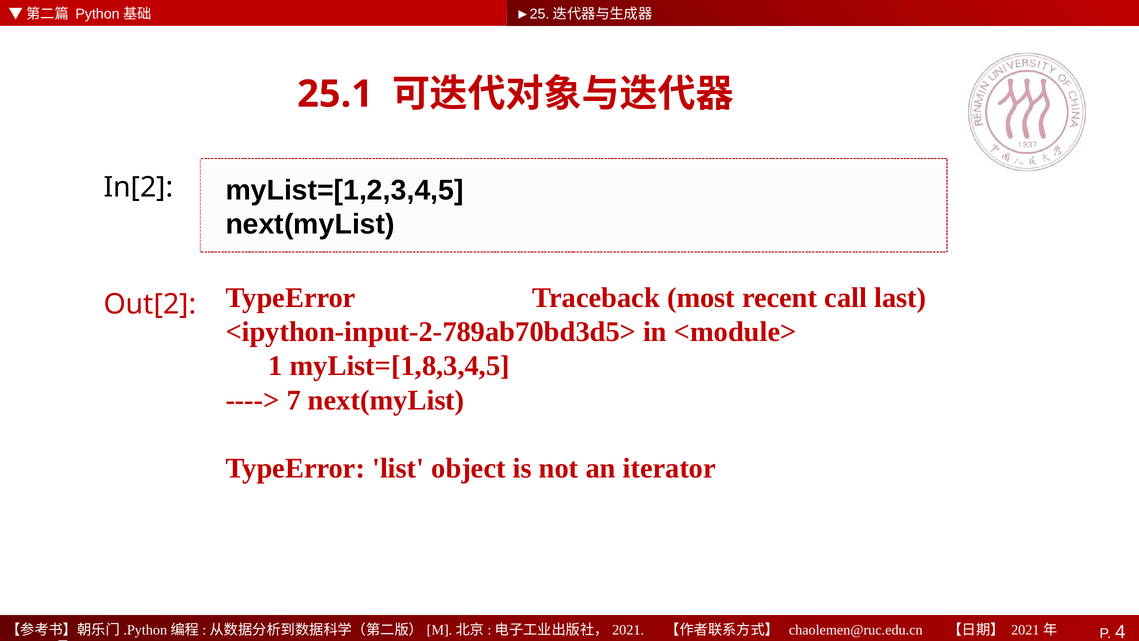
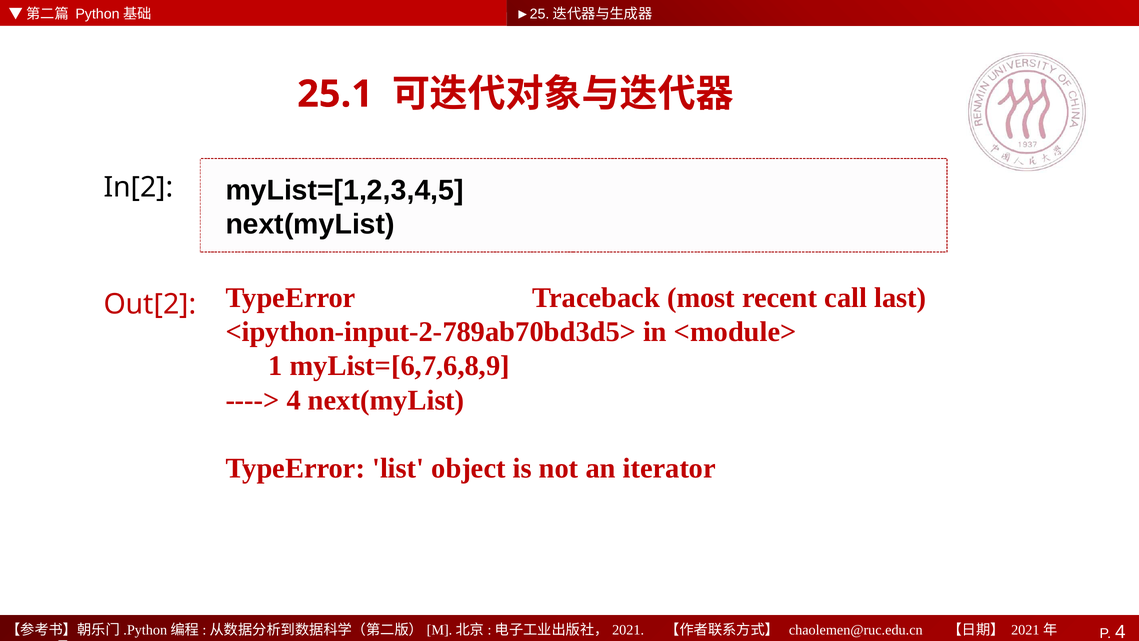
myList=[1,8,3,4,5: myList=[1,8,3,4,5 -> myList=[6,7,6,8,9
7 at (294, 400): 7 -> 4
